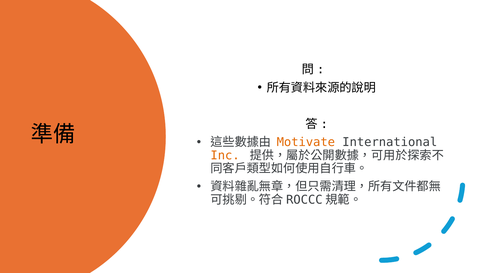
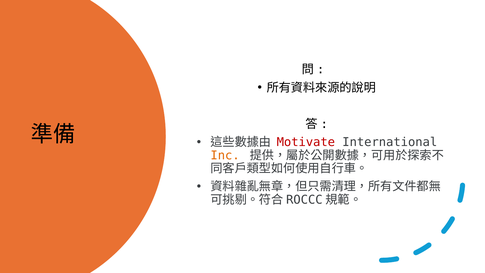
Motivate colour: orange -> red
